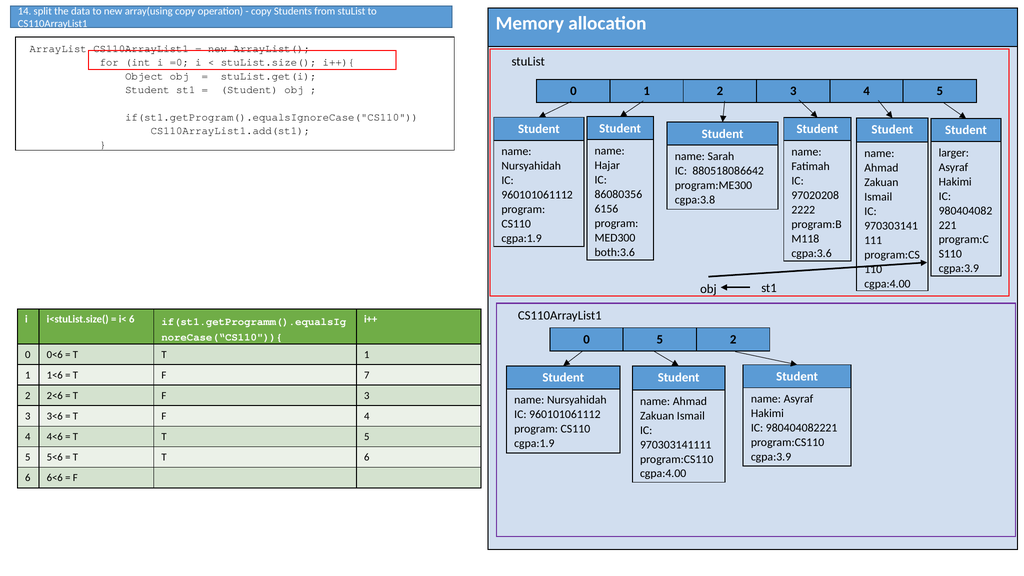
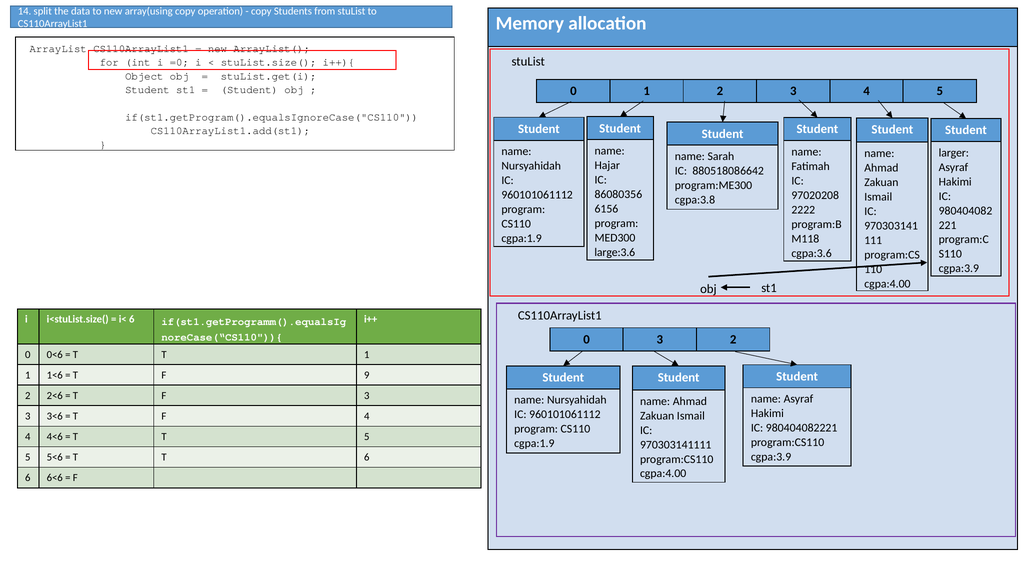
both:3.6: both:3.6 -> large:3.6
0 5: 5 -> 3
7: 7 -> 9
